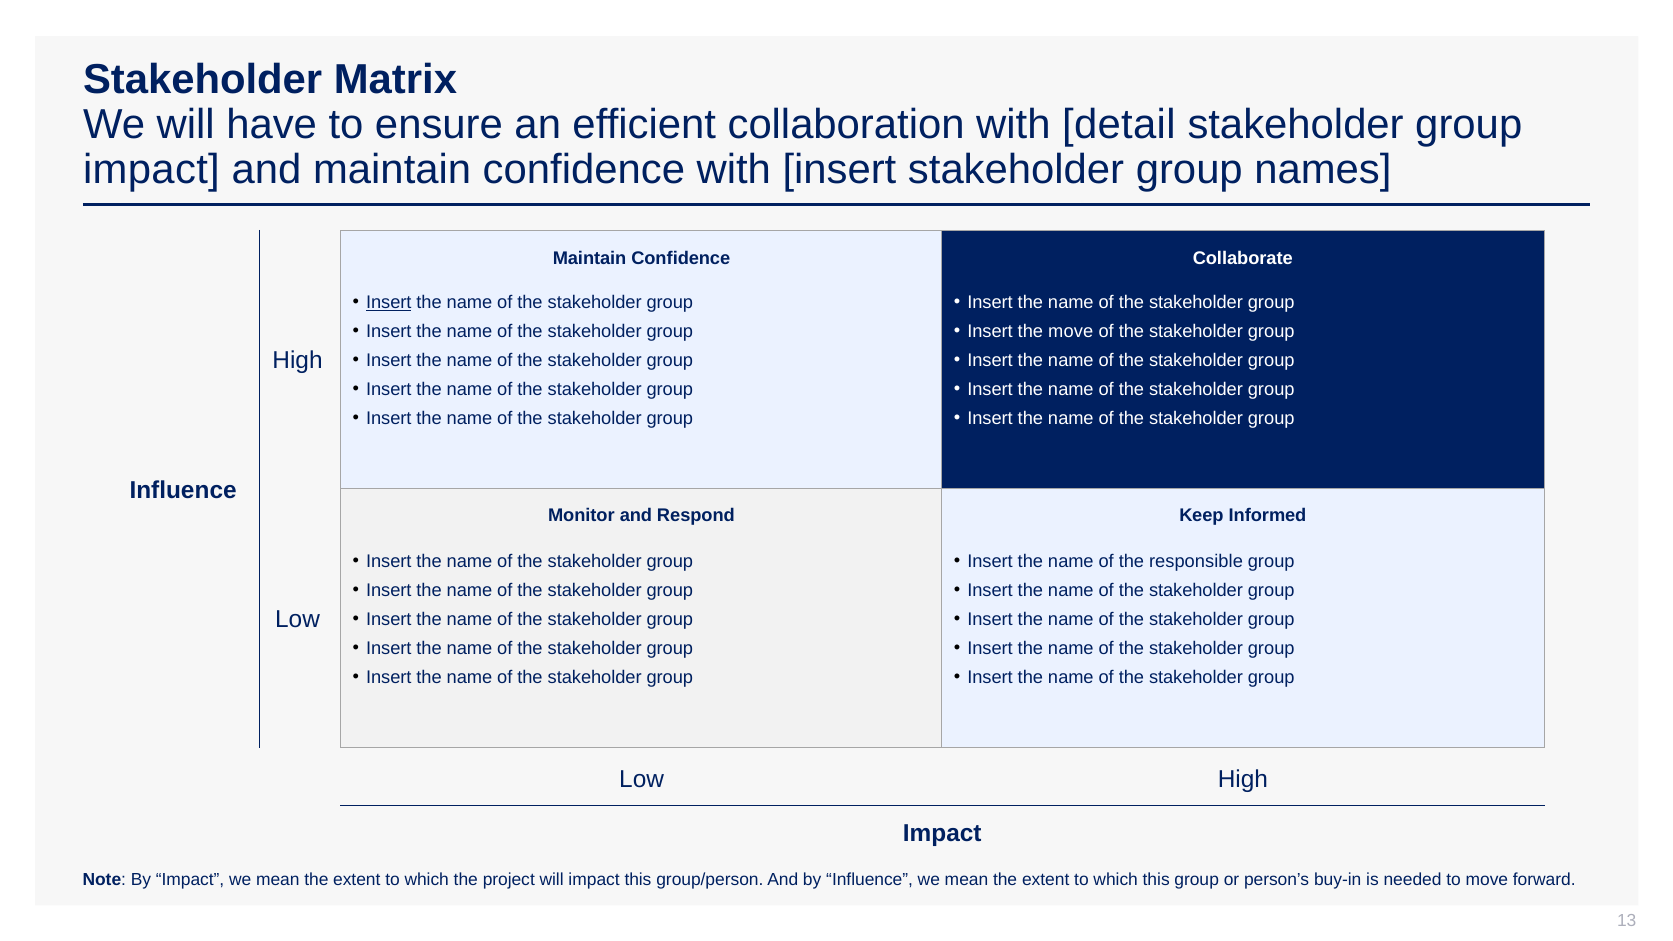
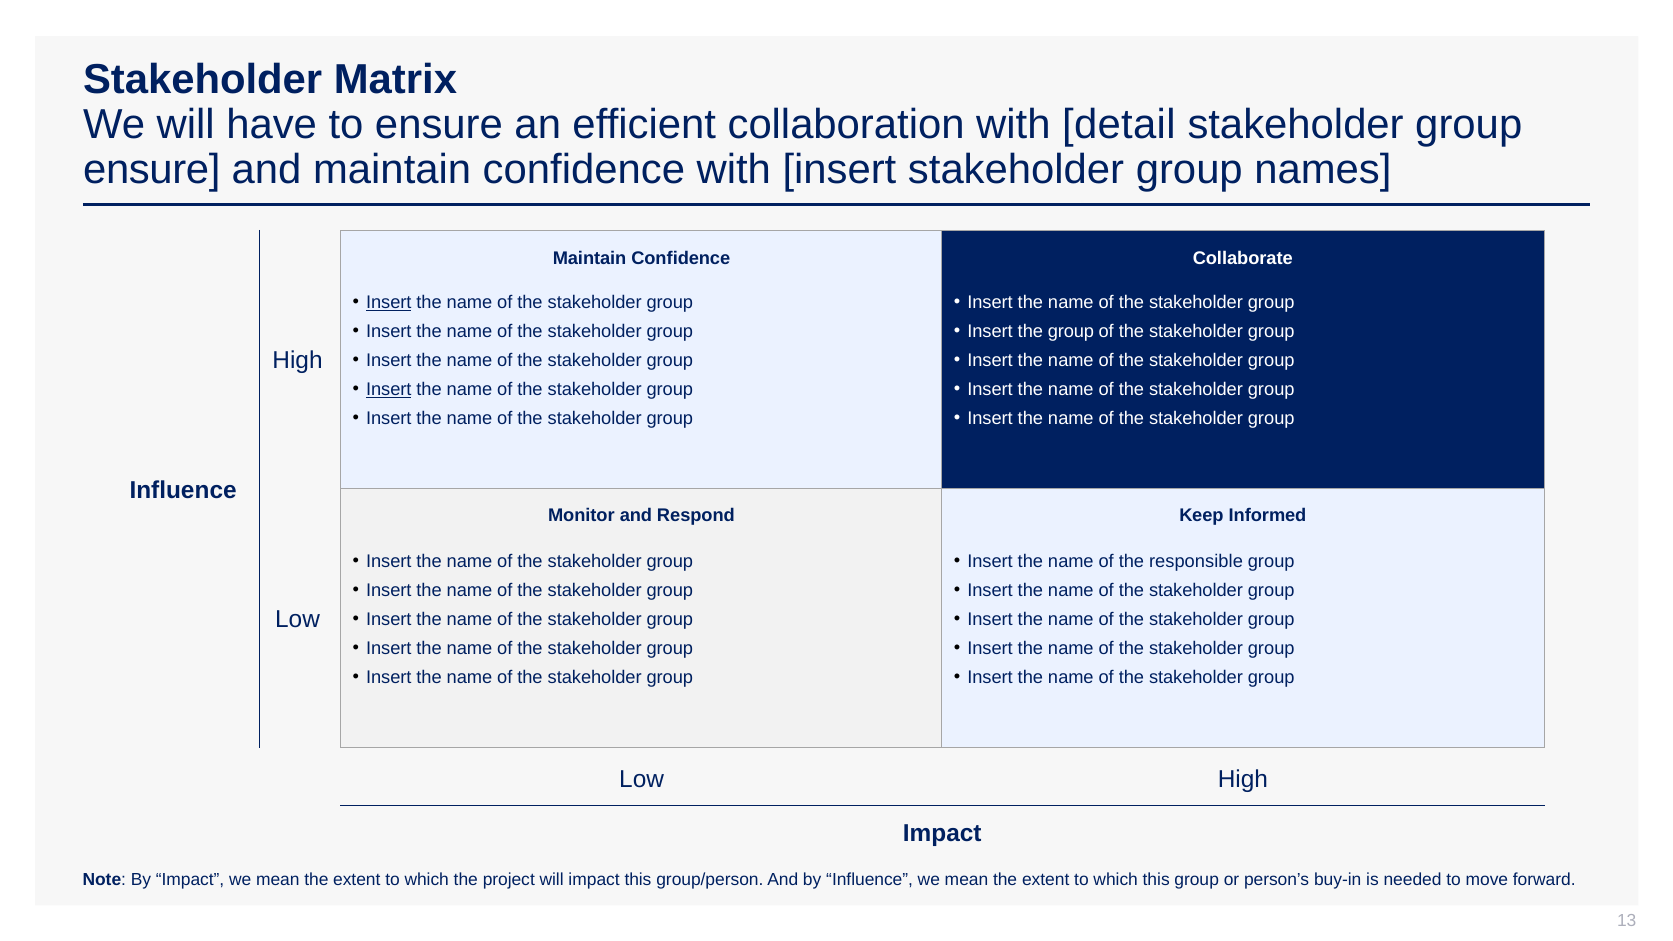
impact at (151, 170): impact -> ensure
the move: move -> group
Insert at (389, 390) underline: none -> present
